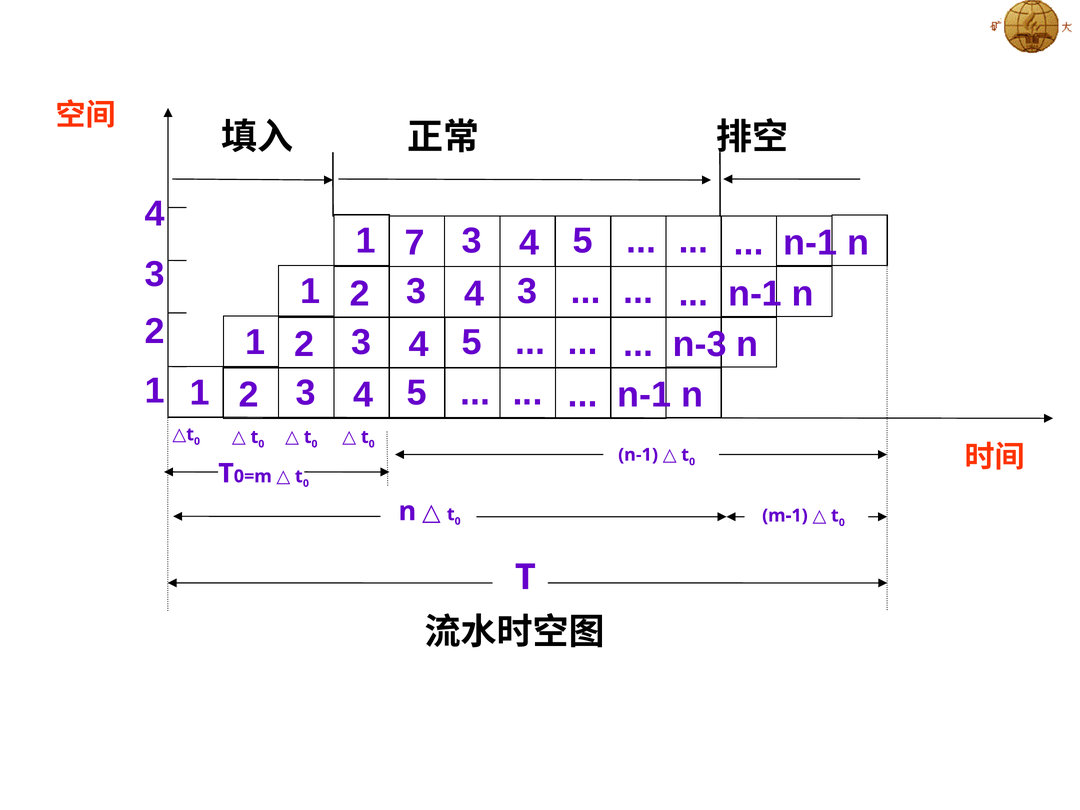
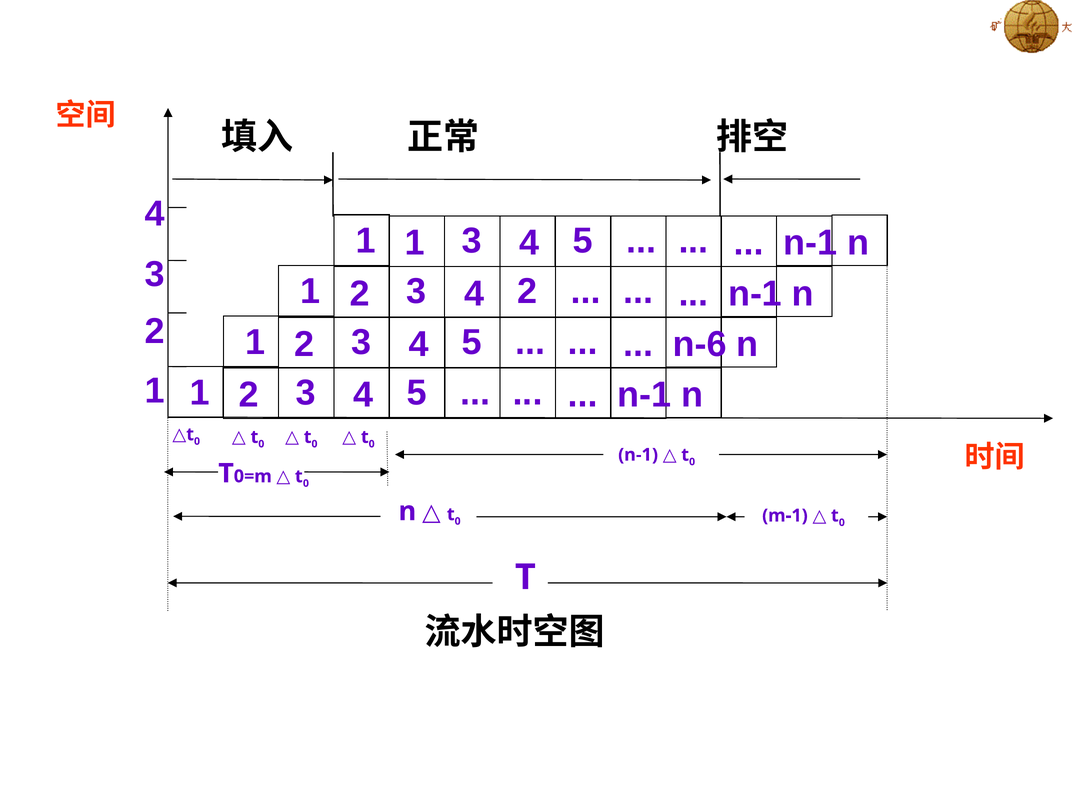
1 7: 7 -> 1
4 3: 3 -> 2
n-3: n-3 -> n-6
